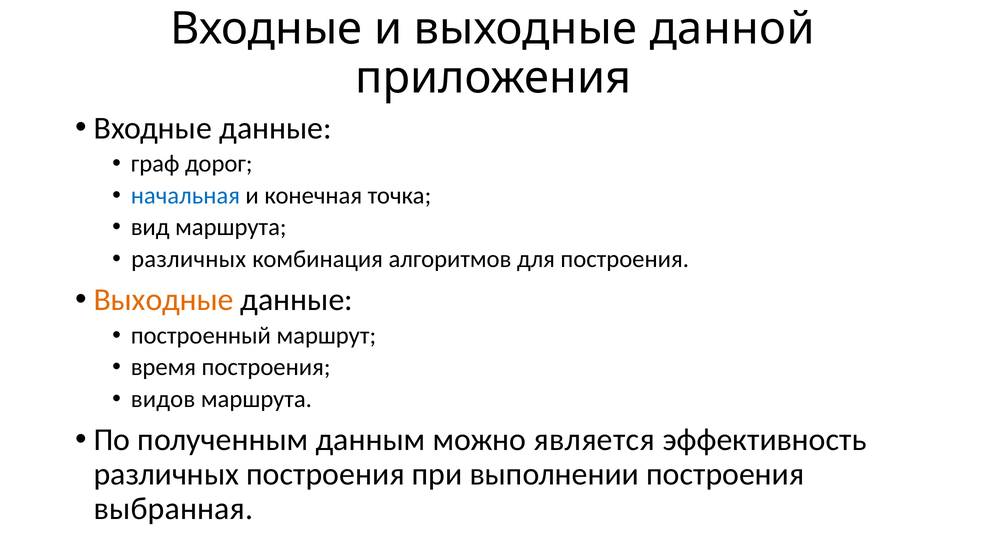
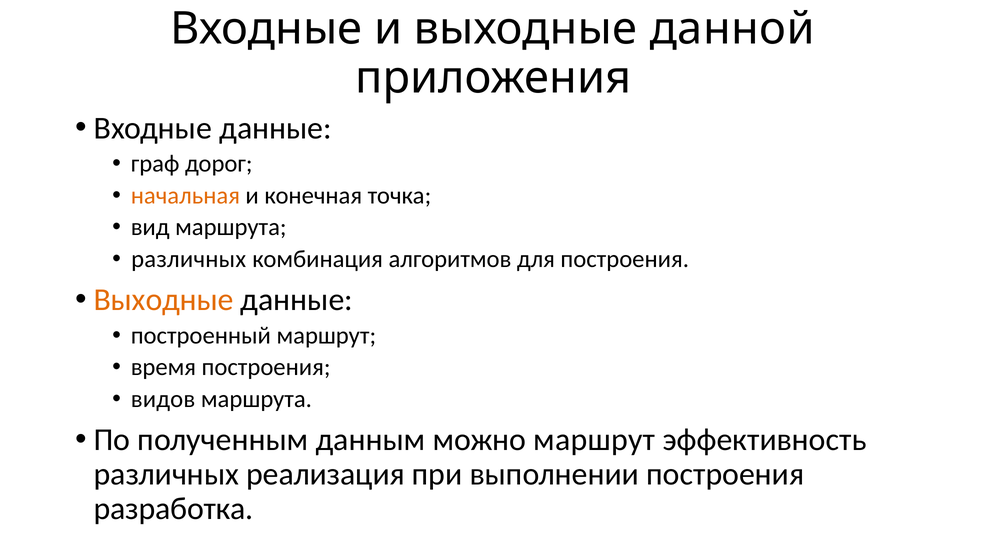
начальная colour: blue -> orange
можно является: является -> маршрут
различных построения: построения -> реализация
выбранная: выбранная -> разработка
